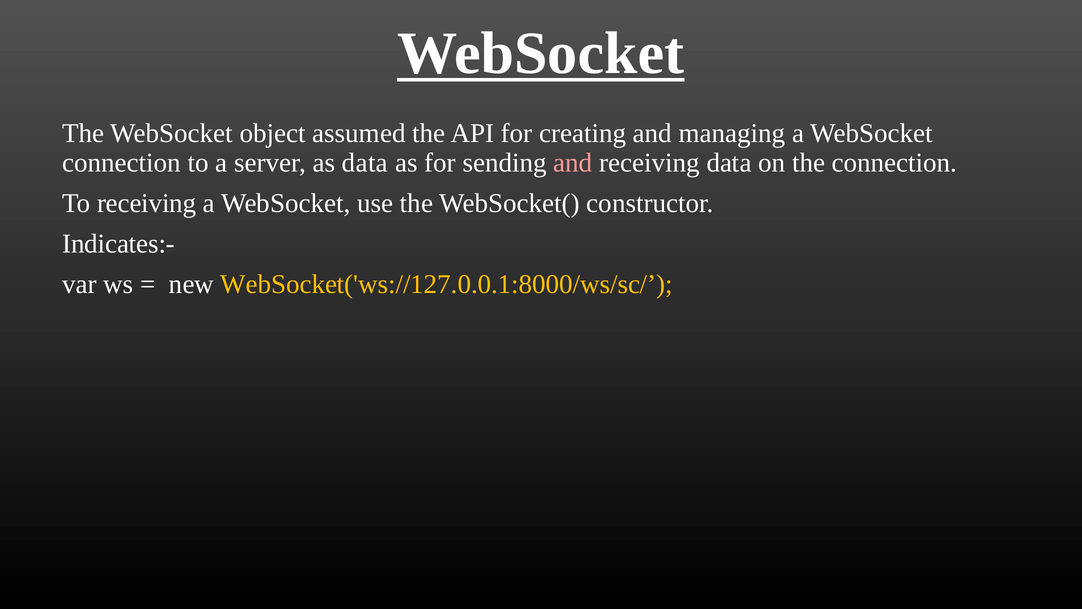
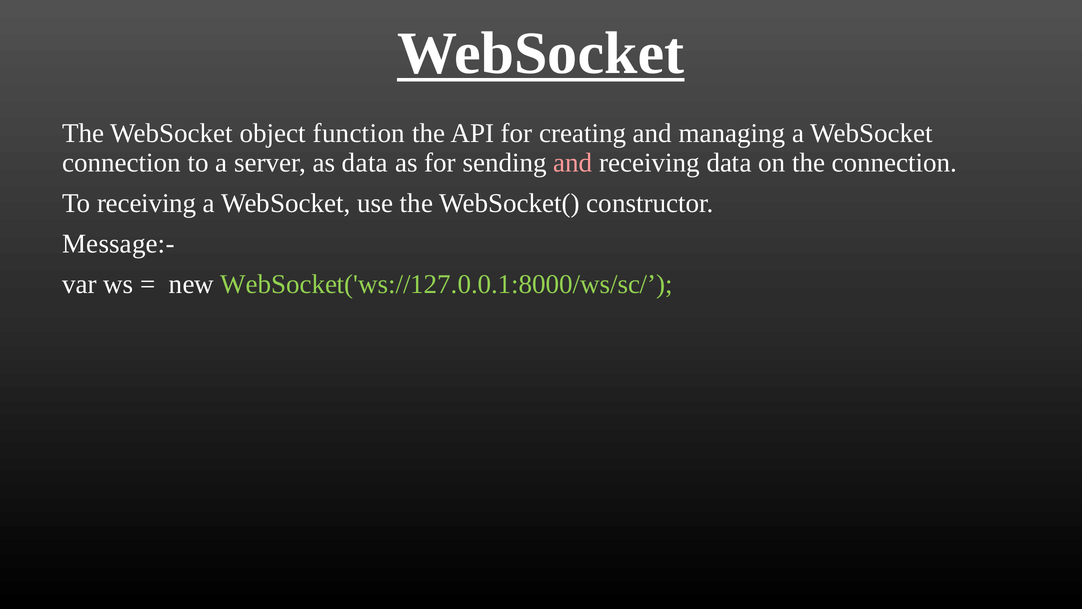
assumed: assumed -> function
Indicates:-: Indicates:- -> Message:-
WebSocket('ws://127.0.0.1:8000/ws/sc/ colour: yellow -> light green
